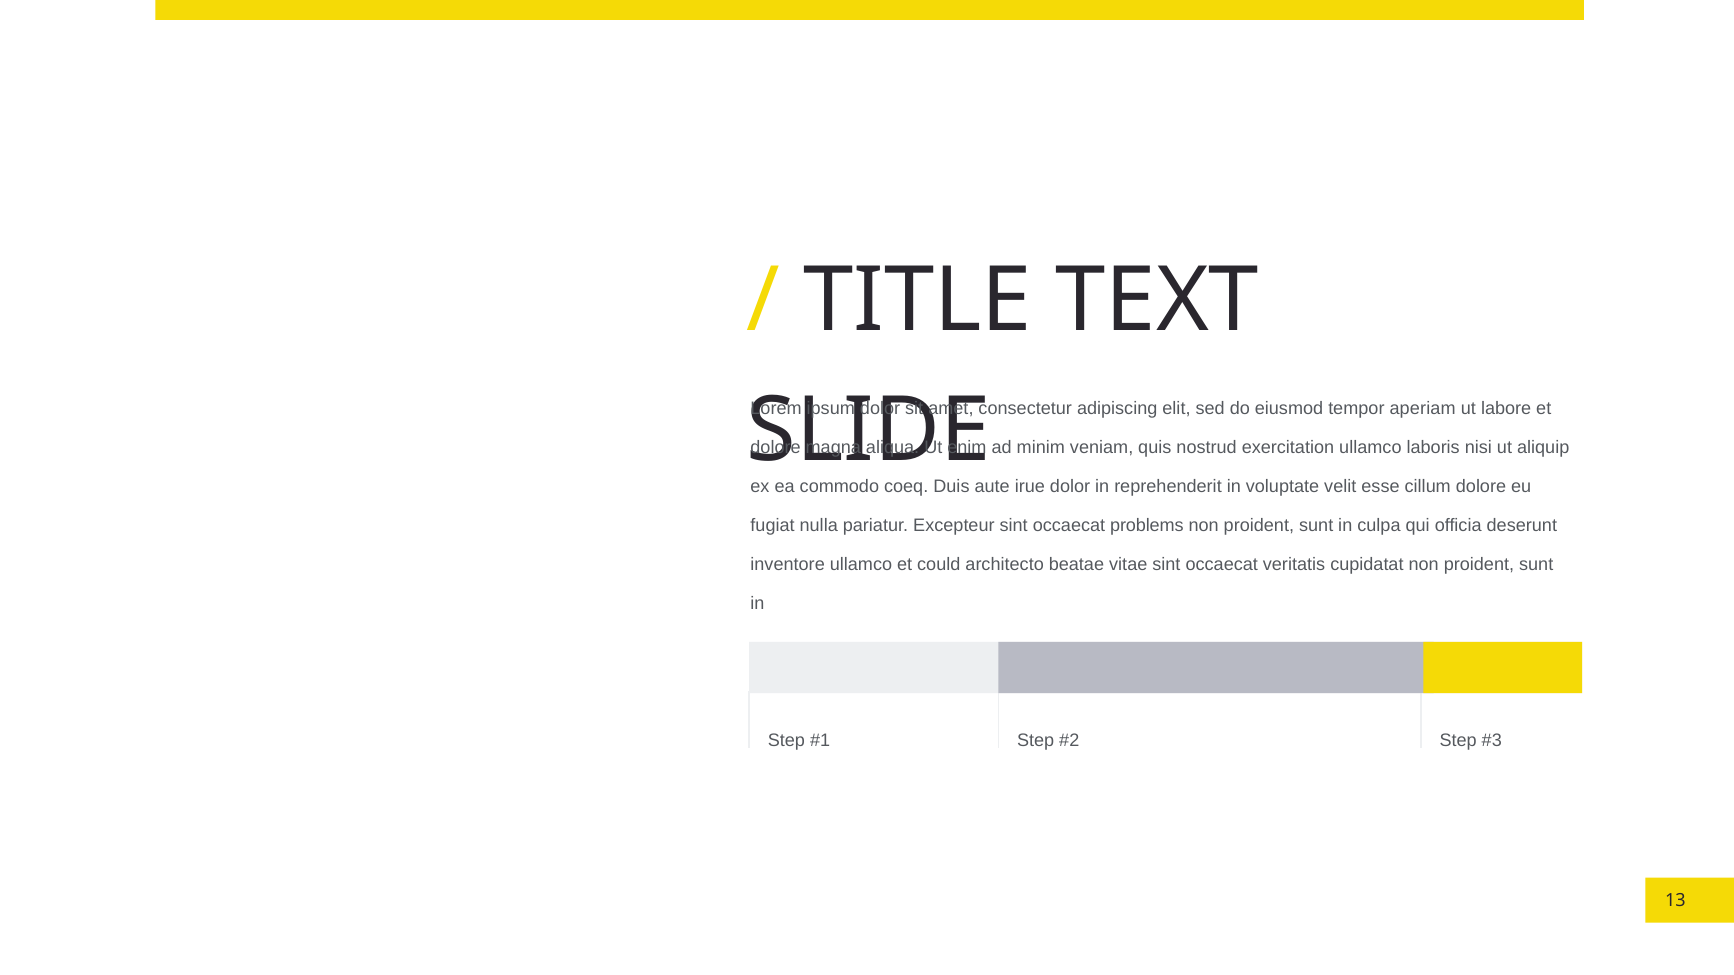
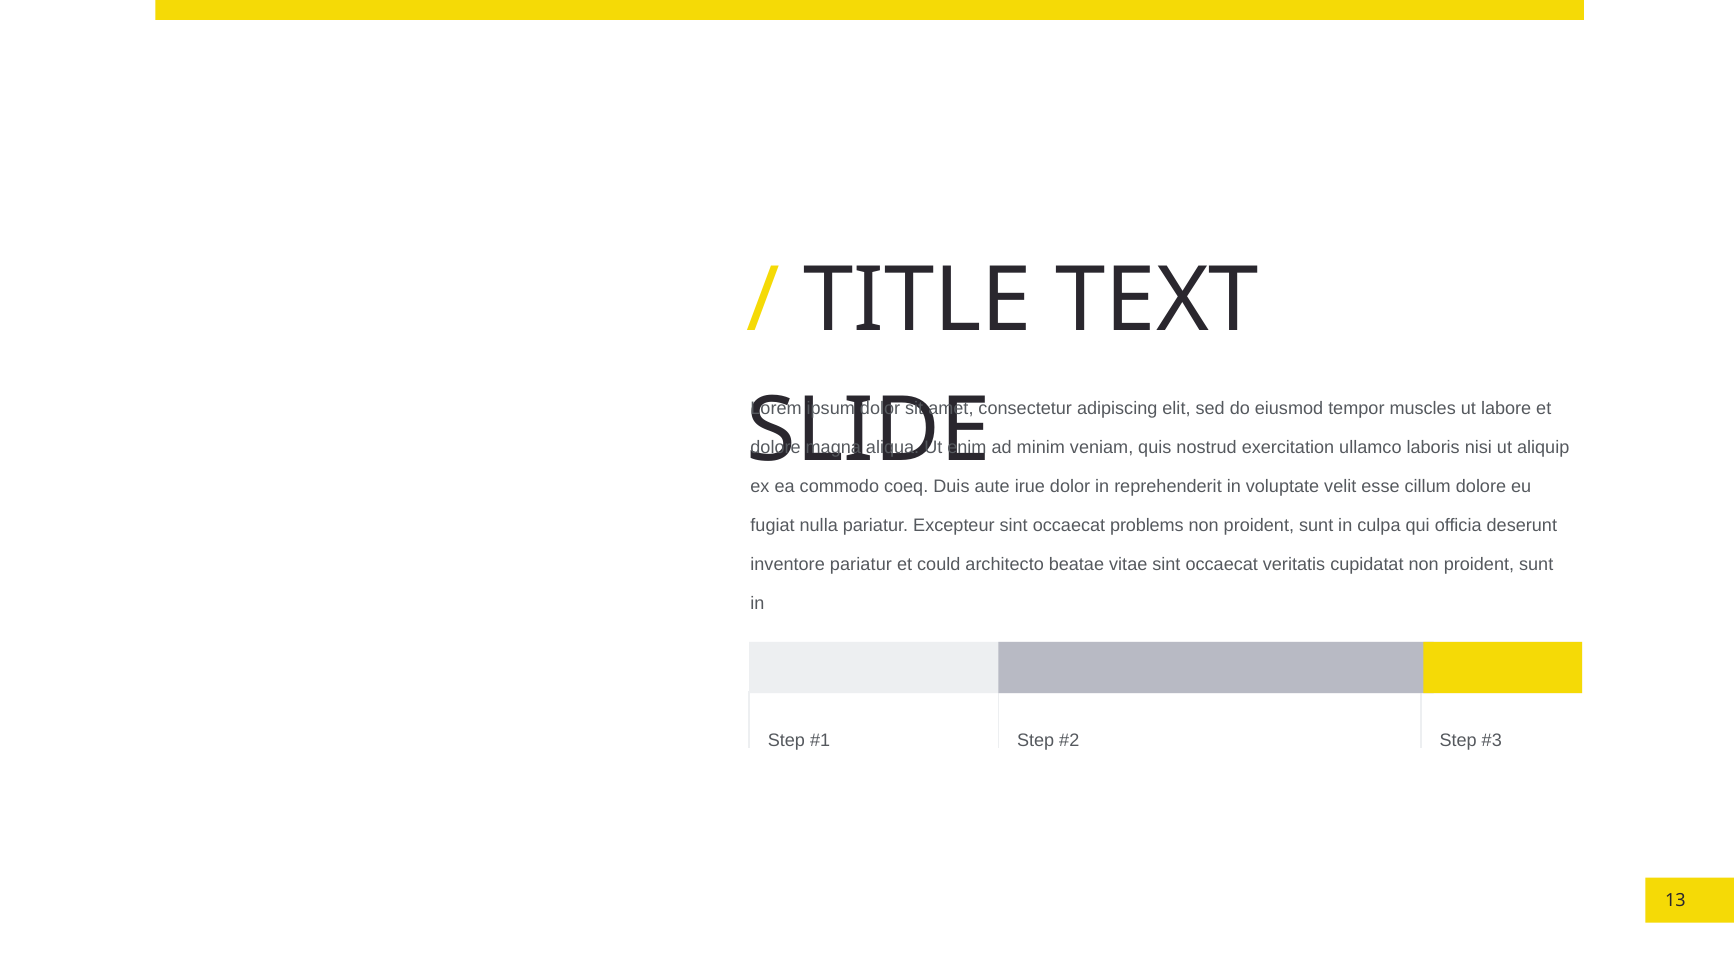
aperiam: aperiam -> muscles
inventore ullamco: ullamco -> pariatur
